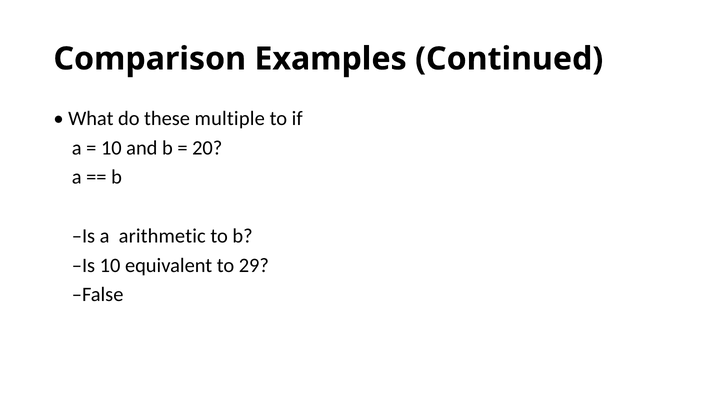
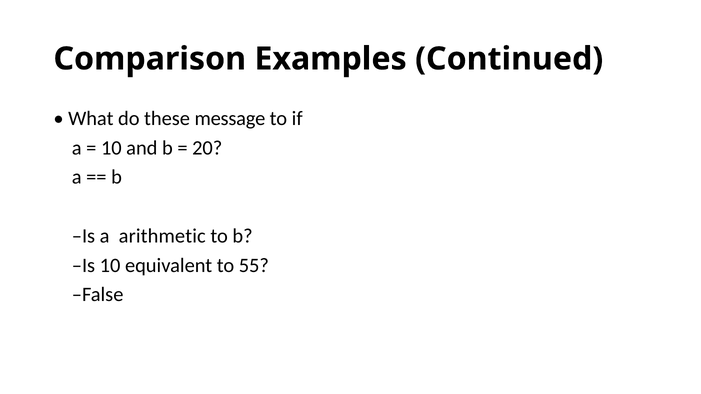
multiple: multiple -> message
29: 29 -> 55
